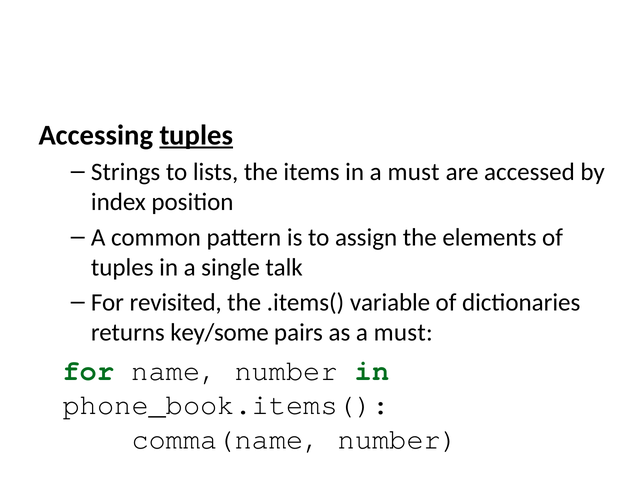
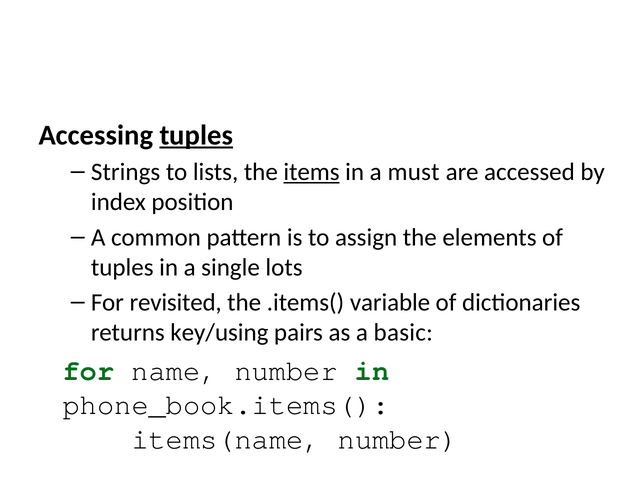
items underline: none -> present
talk: talk -> lots
key/some: key/some -> key/using
as a must: must -> basic
comma(name: comma(name -> items(name
